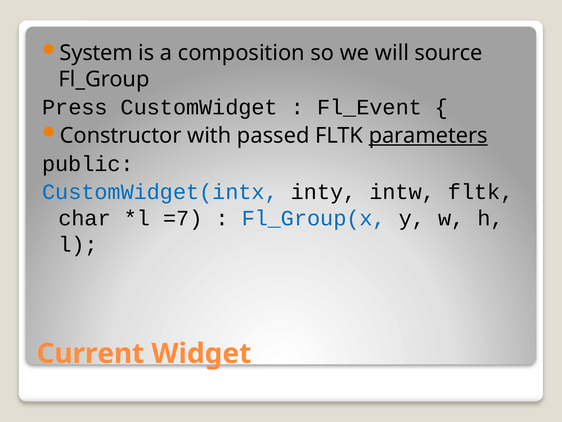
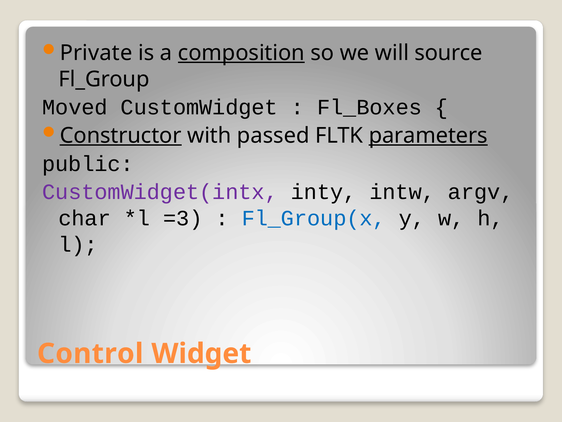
System: System -> Private
composition underline: none -> present
Press: Press -> Moved
Fl_Event: Fl_Event -> Fl_Boxes
Constructor underline: none -> present
CustomWidget(intx colour: blue -> purple
intw fltk: fltk -> argv
=7: =7 -> =3
Current: Current -> Control
